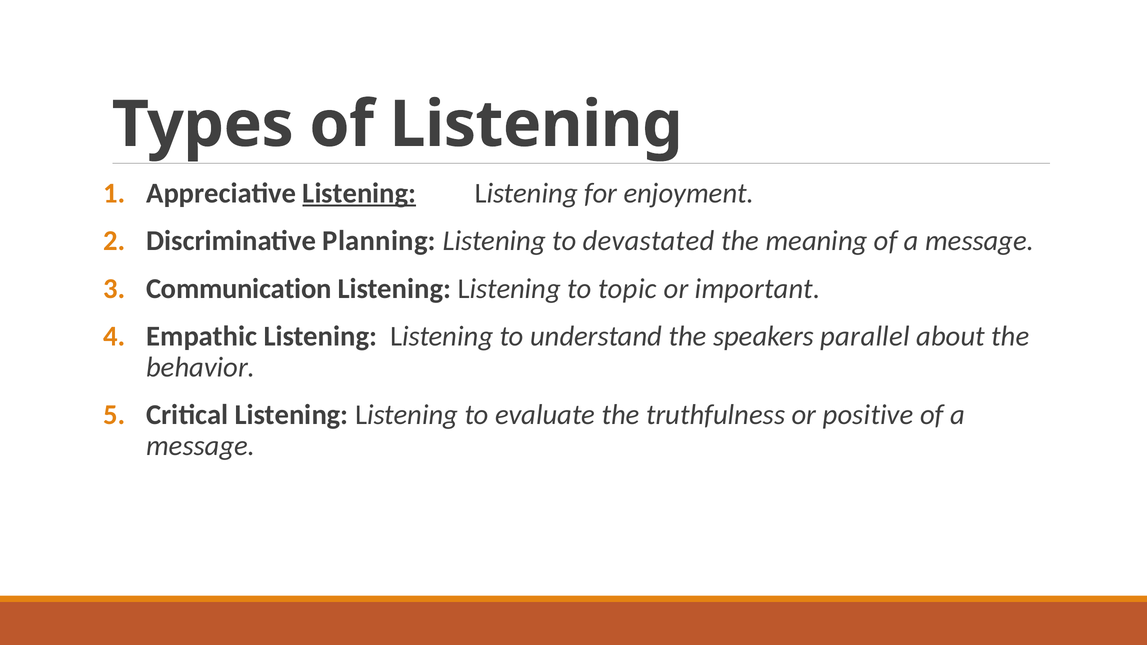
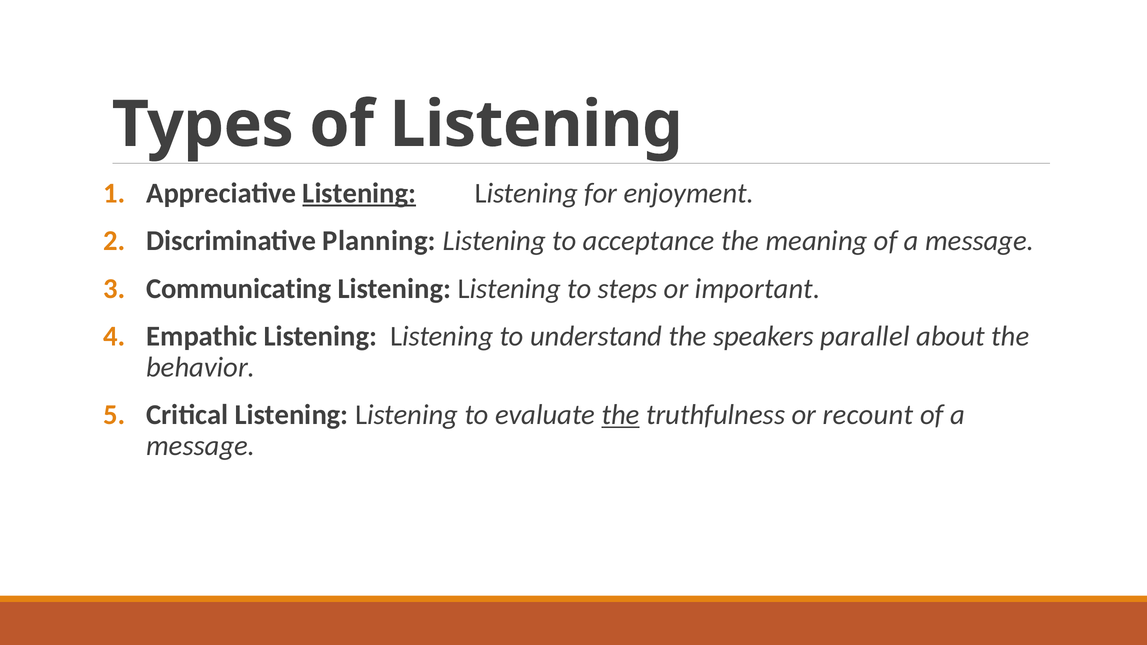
devastated: devastated -> acceptance
Communication: Communication -> Communicating
topic: topic -> steps
the at (621, 415) underline: none -> present
positive: positive -> recount
